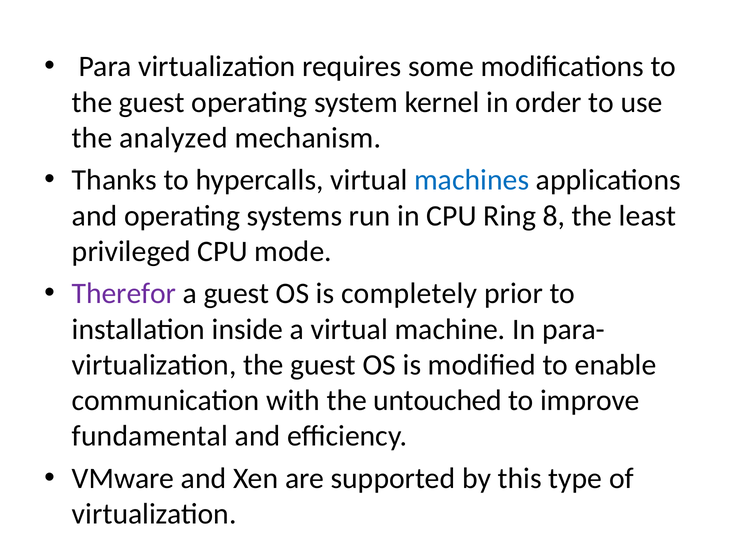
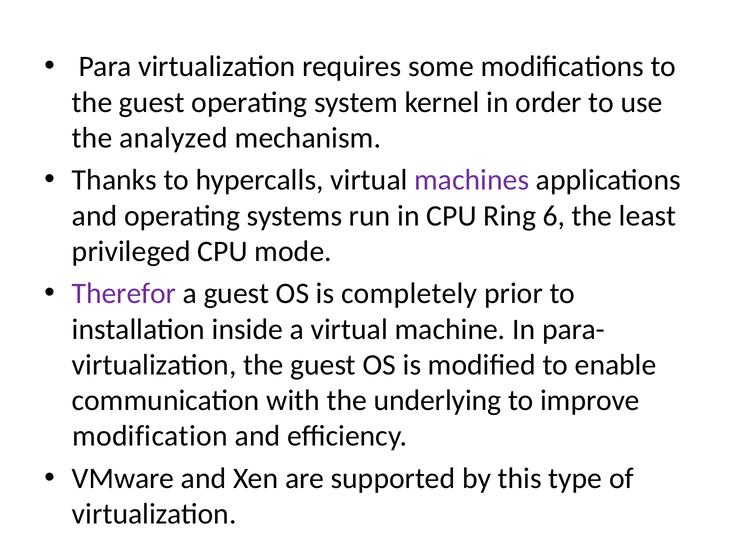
machines colour: blue -> purple
8: 8 -> 6
untouched: untouched -> underlying
fundamental: fundamental -> modification
